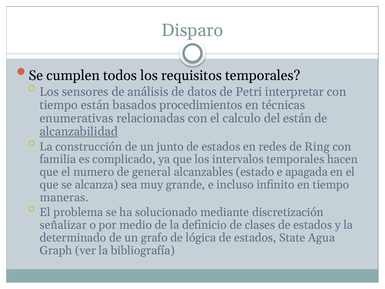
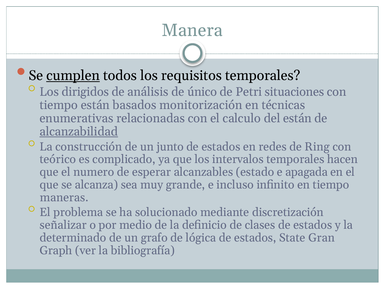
Disparo: Disparo -> Manera
cumplen underline: none -> present
sensores: sensores -> dirigidos
datos: datos -> único
interpretar: interpretar -> situaciones
procedimientos: procedimientos -> monitorización
familia: familia -> teórico
general: general -> esperar
Agua: Agua -> Gran
